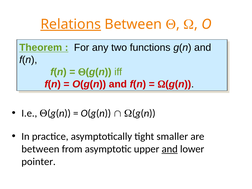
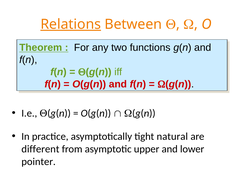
smaller: smaller -> natural
between at (40, 149): between -> different
and at (170, 149) underline: present -> none
